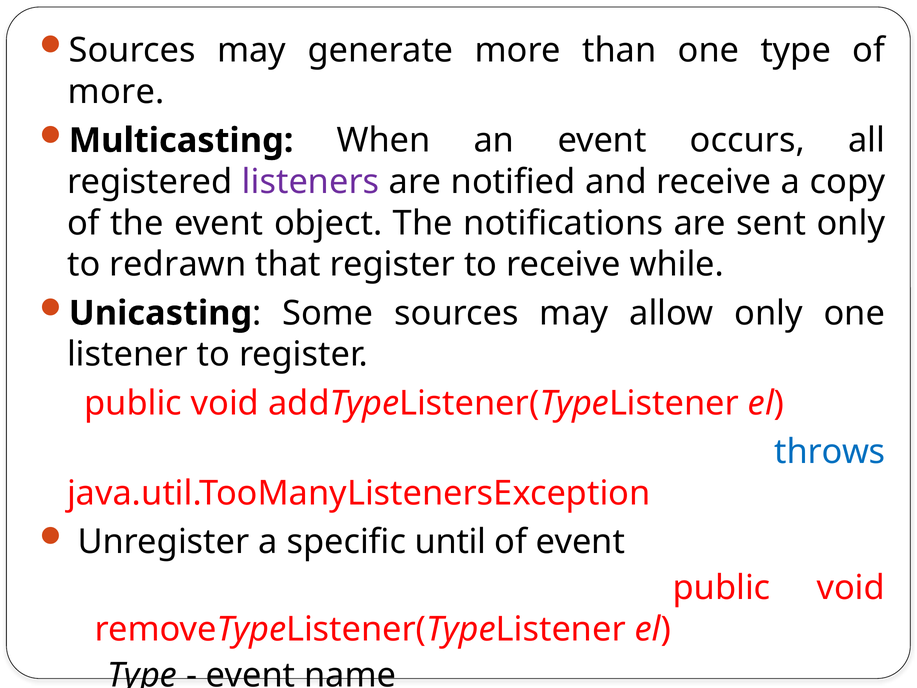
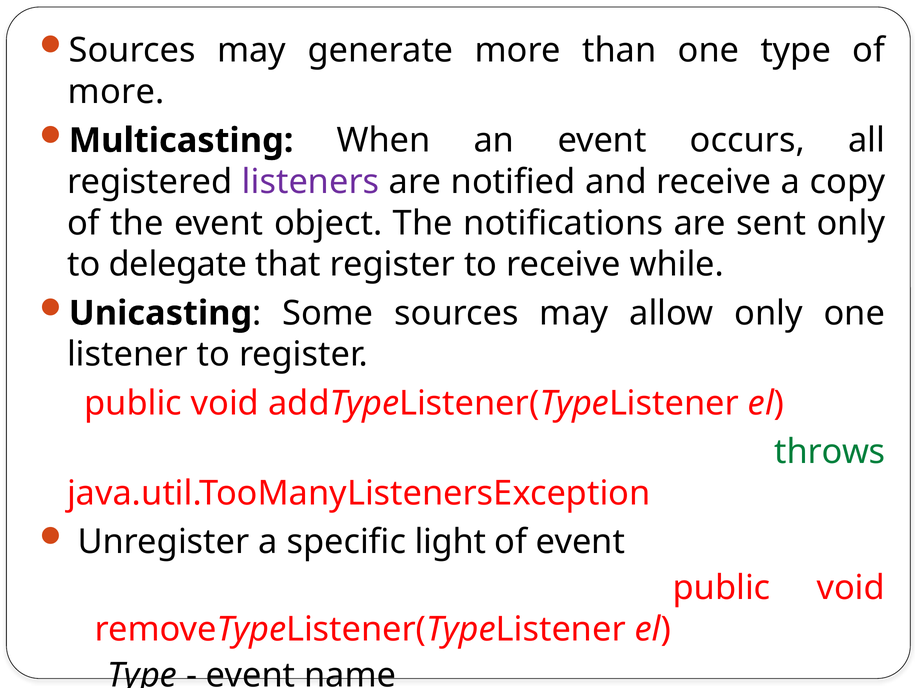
redrawn: redrawn -> delegate
throws colour: blue -> green
until: until -> light
